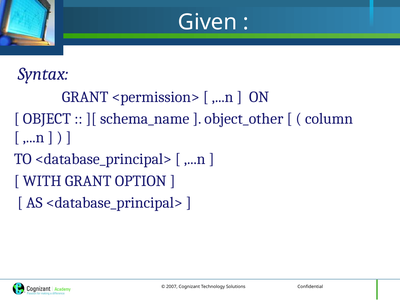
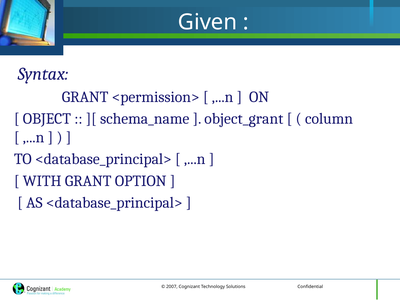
object_other: object_other -> object_grant
